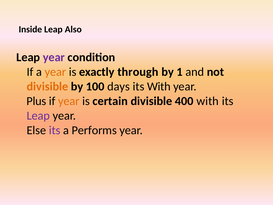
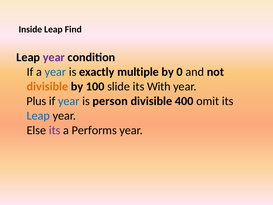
Also: Also -> Find
year at (55, 72) colour: orange -> blue
through: through -> multiple
1: 1 -> 0
days: days -> slide
year at (69, 101) colour: orange -> blue
certain: certain -> person
400 with: with -> omit
Leap at (38, 116) colour: purple -> blue
